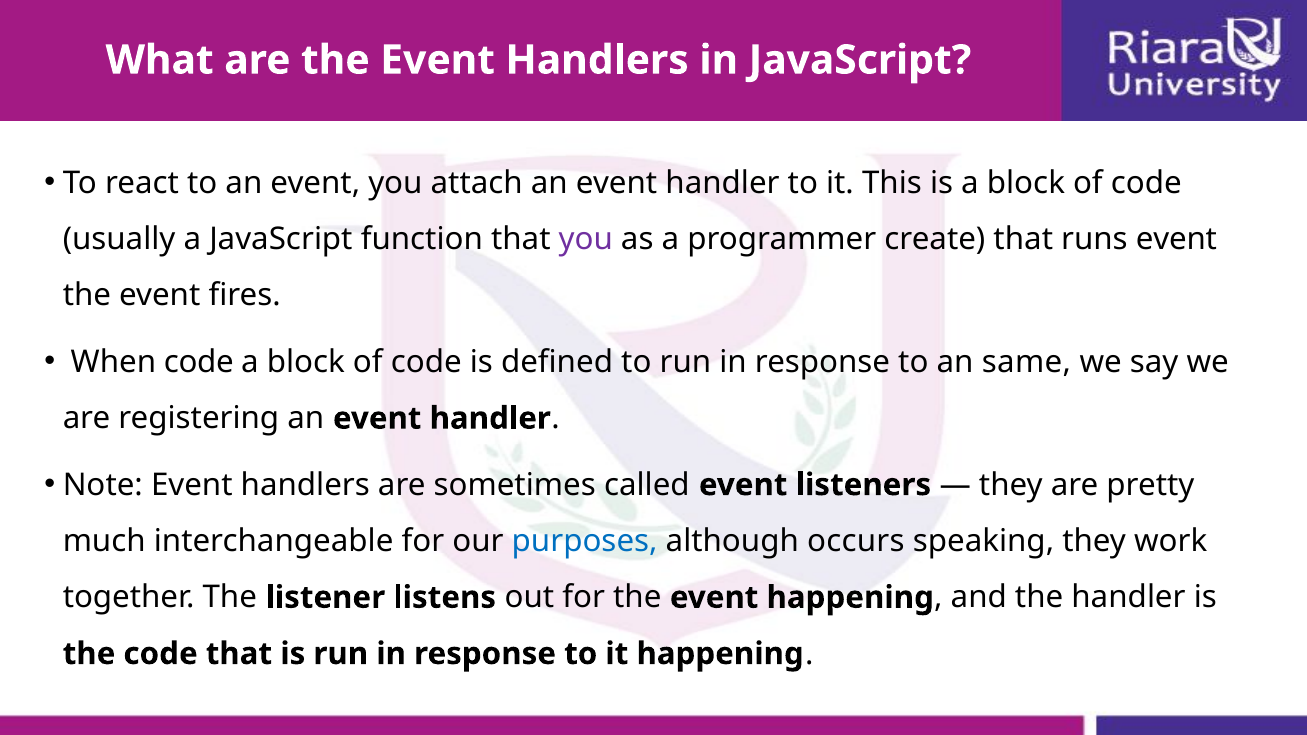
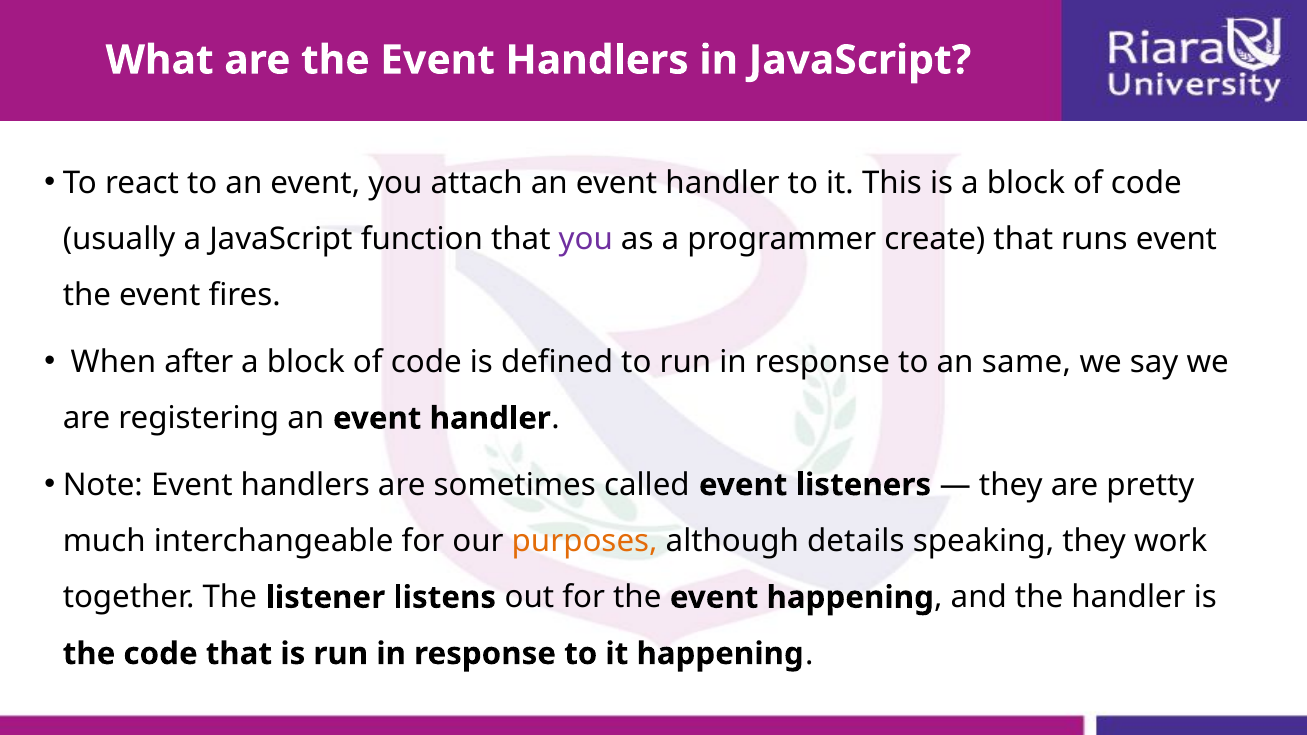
When code: code -> after
purposes colour: blue -> orange
occurs: occurs -> details
